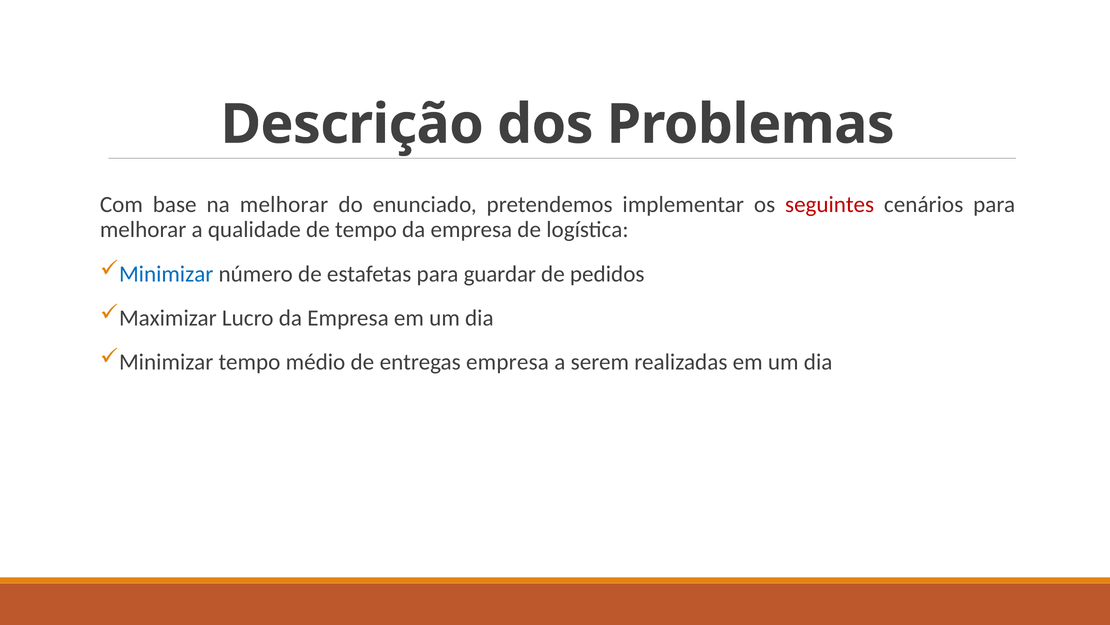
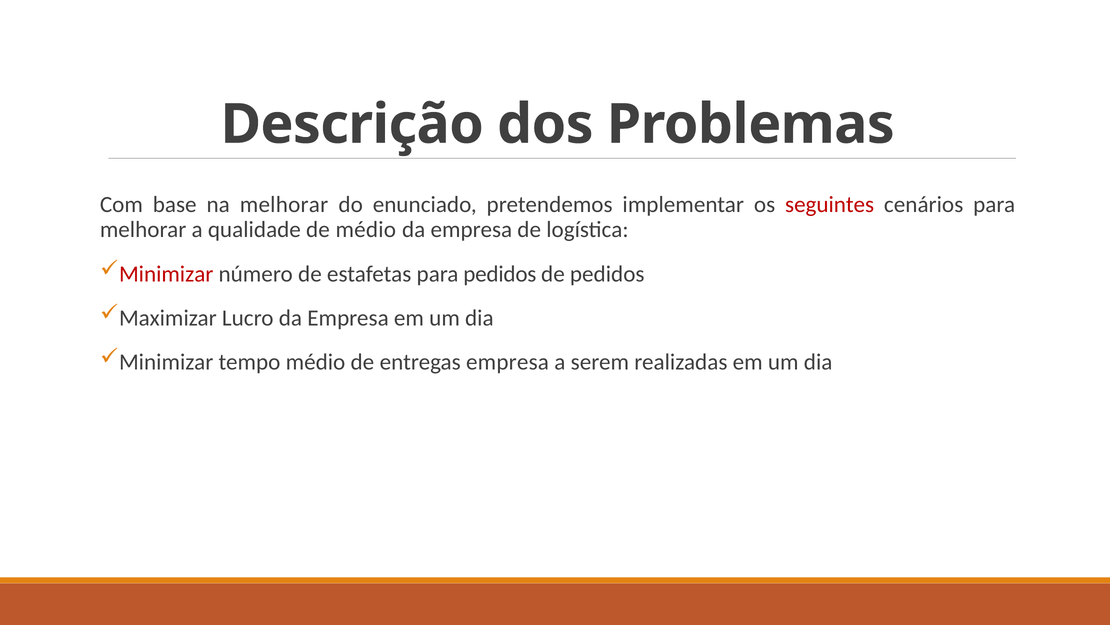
de tempo: tempo -> médio
Minimizar at (166, 274) colour: blue -> red
para guardar: guardar -> pedidos
